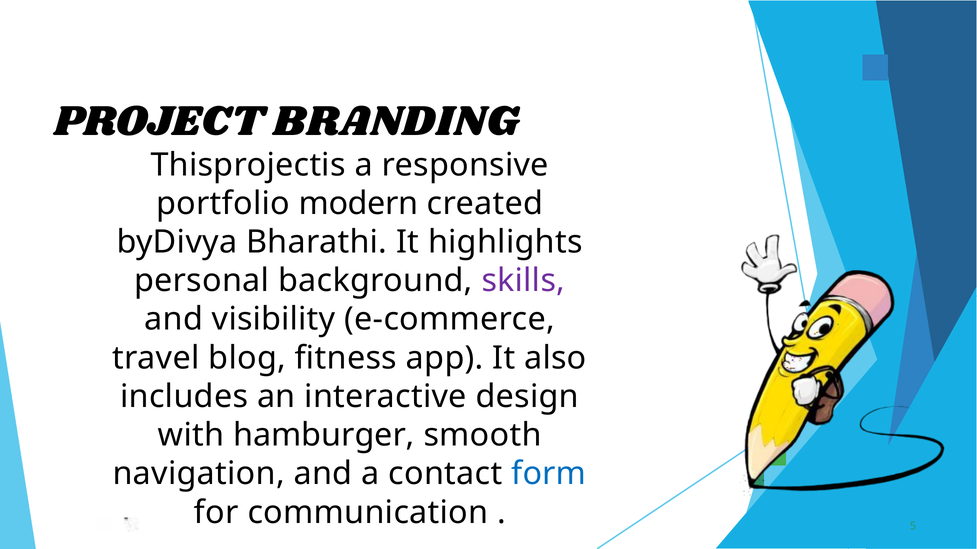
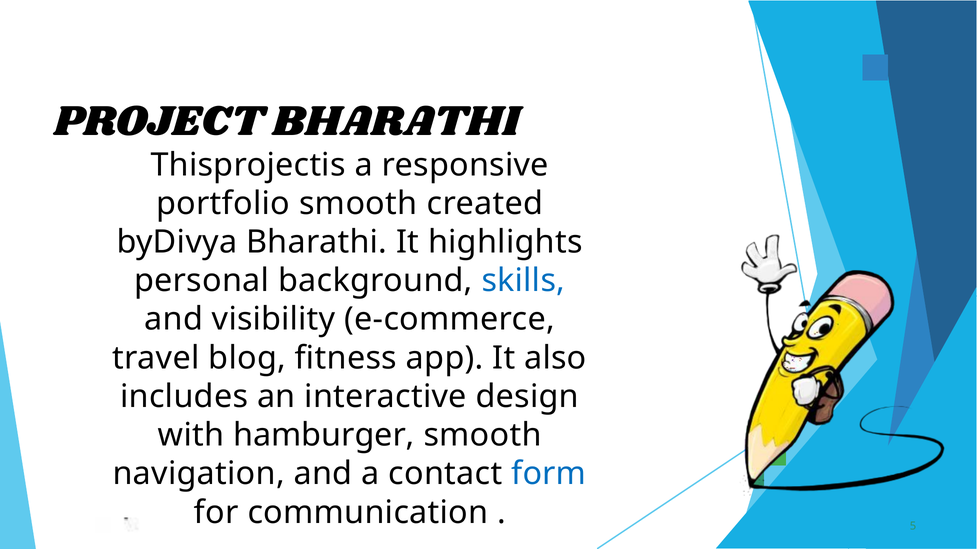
PROJECT BRANDING: BRANDING -> BHARATHI
portfolio modern: modern -> smooth
skills colour: purple -> blue
